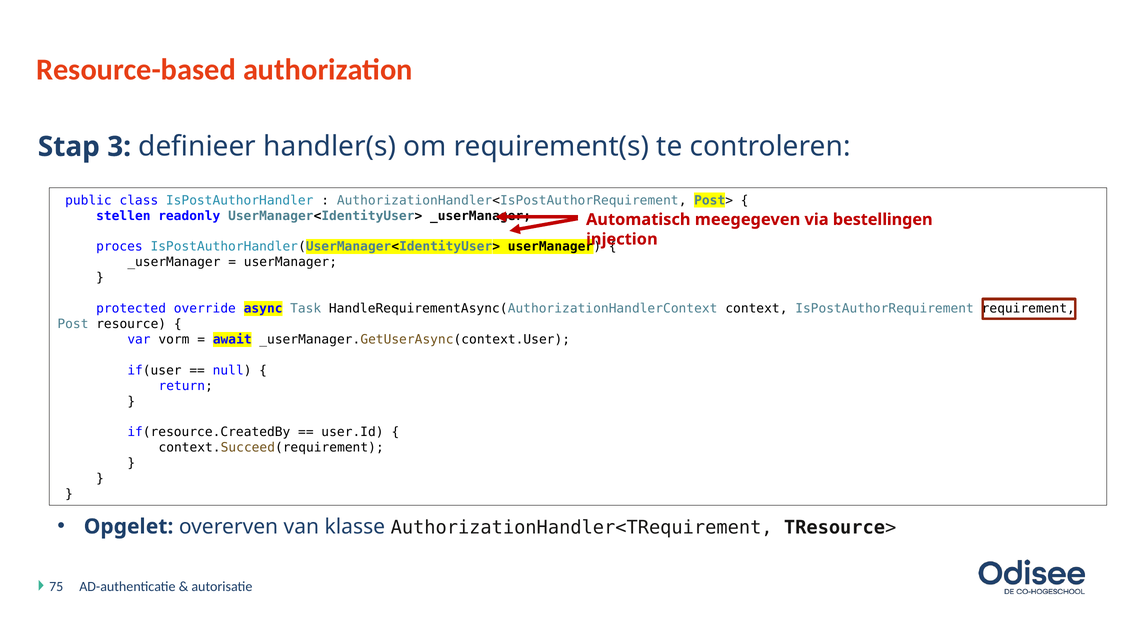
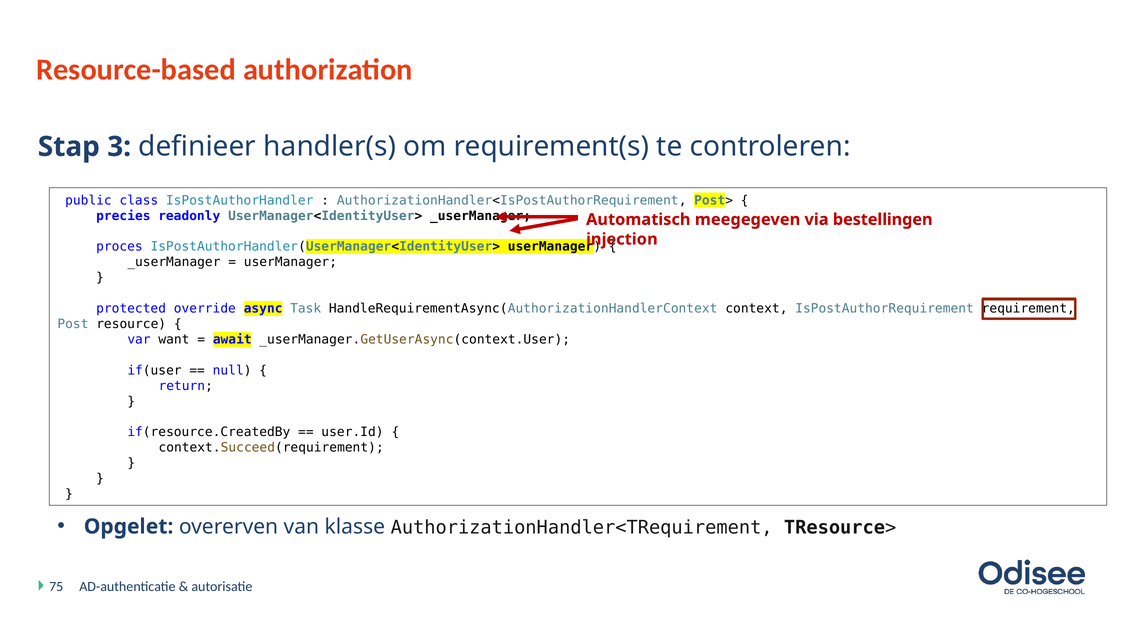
stellen: stellen -> precies
vorm: vorm -> want
